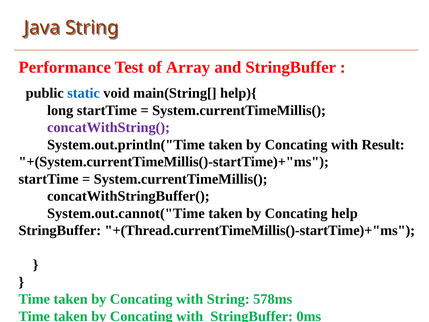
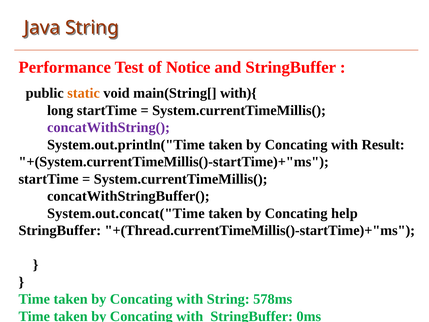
Array: Array -> Notice
static colour: blue -> orange
help){: help){ -> with){
System.out.cannot("Time: System.out.cannot("Time -> System.out.concat("Time
